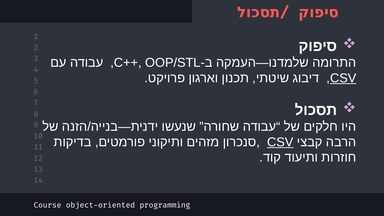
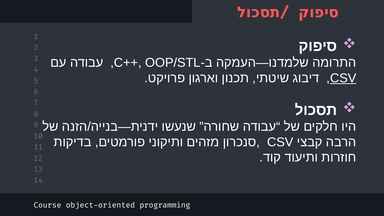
CSV at (280, 142) underline: present -> none
